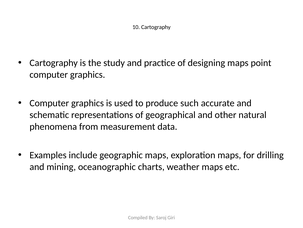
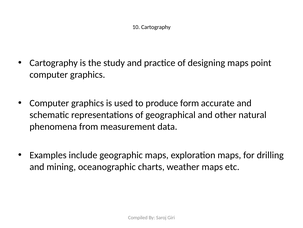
such: such -> form
